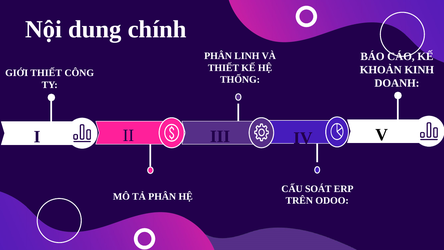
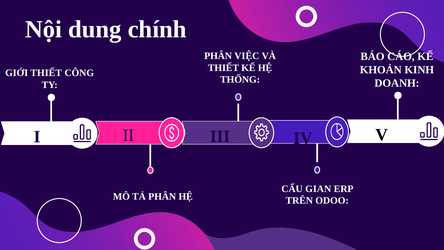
LINH: LINH -> VIỆC
SOÁT: SOÁT -> GIAN
